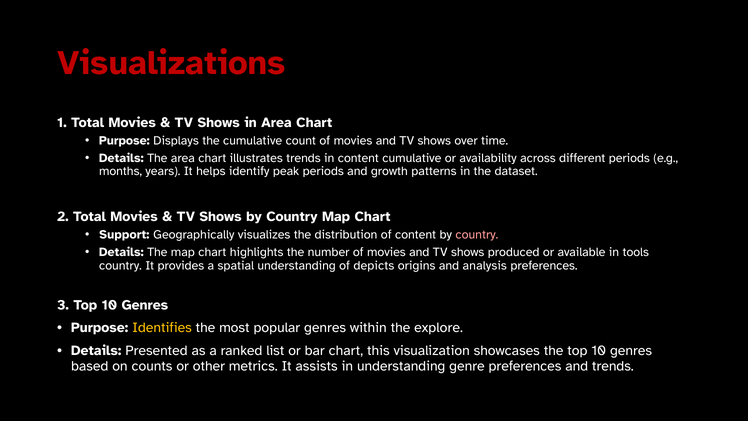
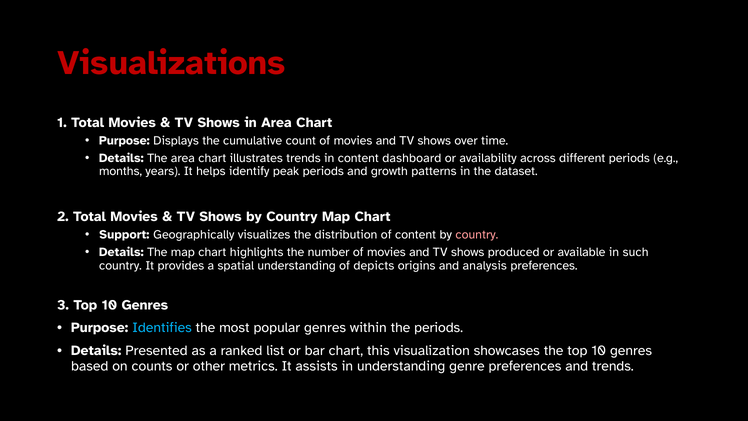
content cumulative: cumulative -> dashboard
tools: tools -> such
Identifies colour: yellow -> light blue
the explore: explore -> periods
